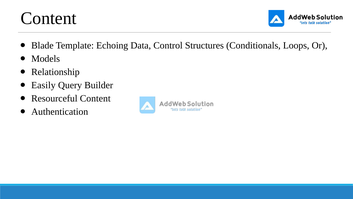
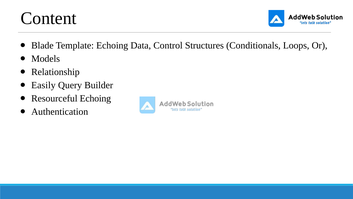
Resourceful Content: Content -> Echoing
